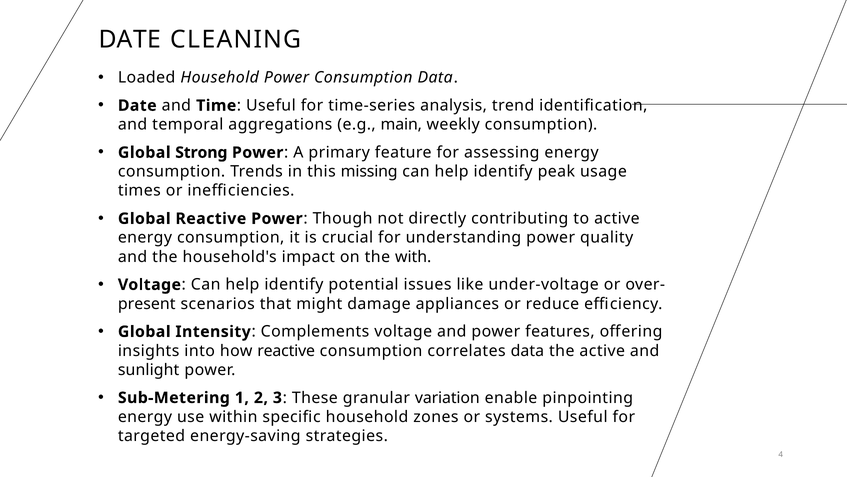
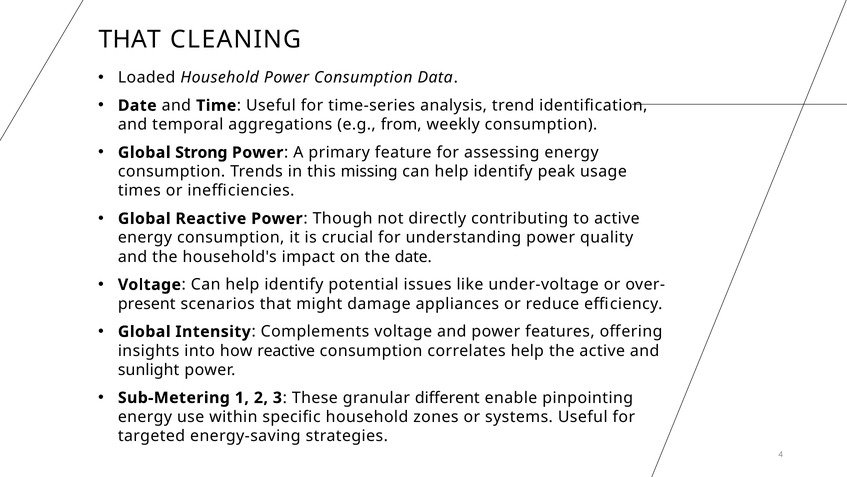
DATE at (130, 40): DATE -> THAT
main: main -> from
the with: with -> date
correlates data: data -> help
variation: variation -> different
